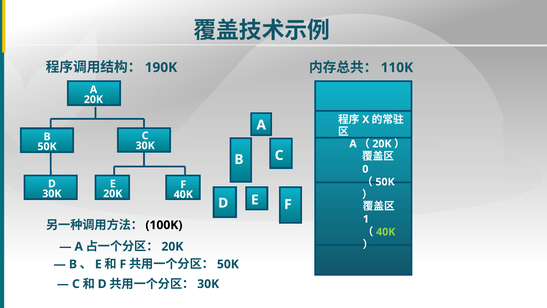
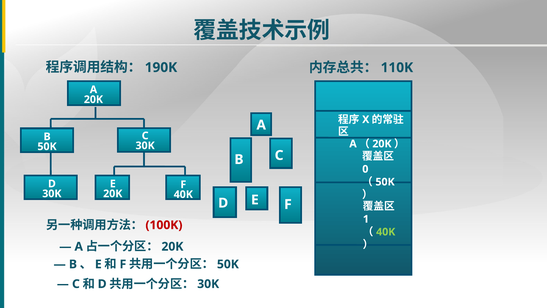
100K colour: black -> red
